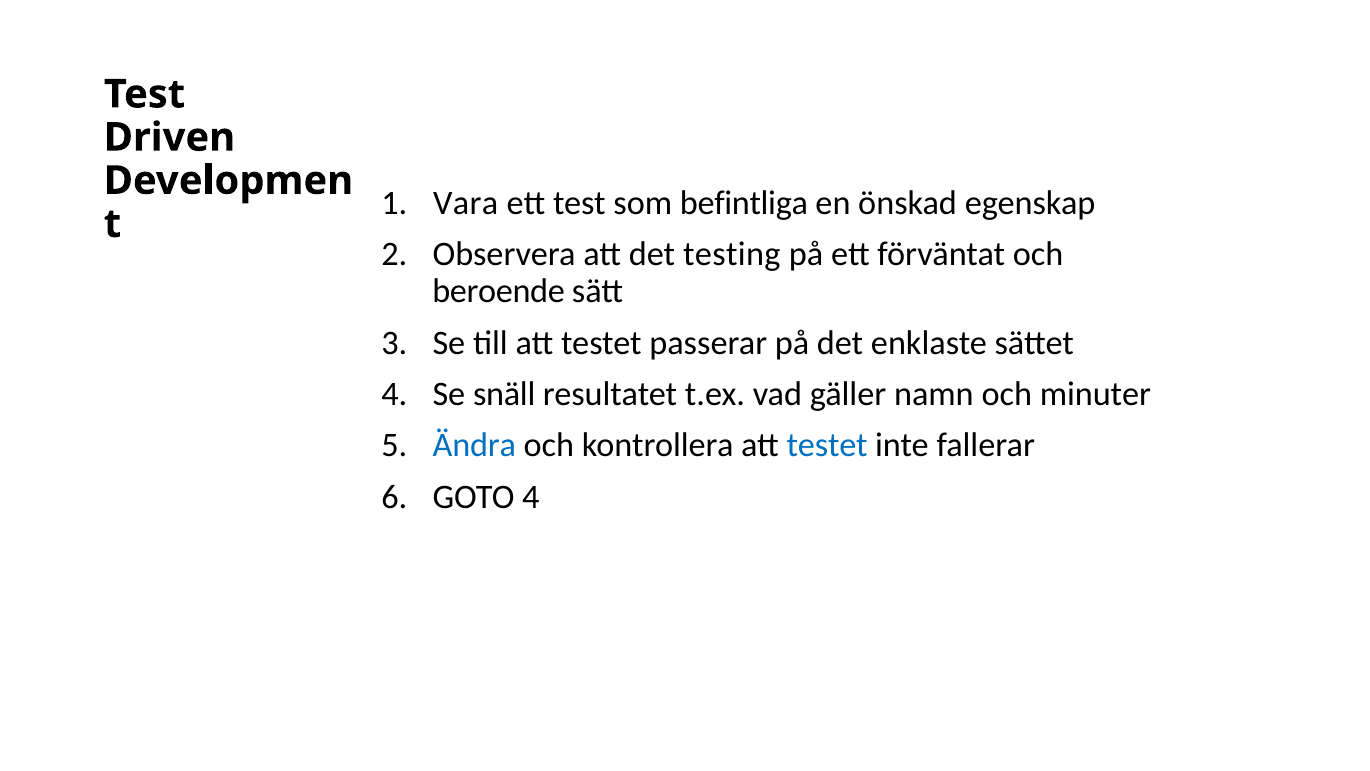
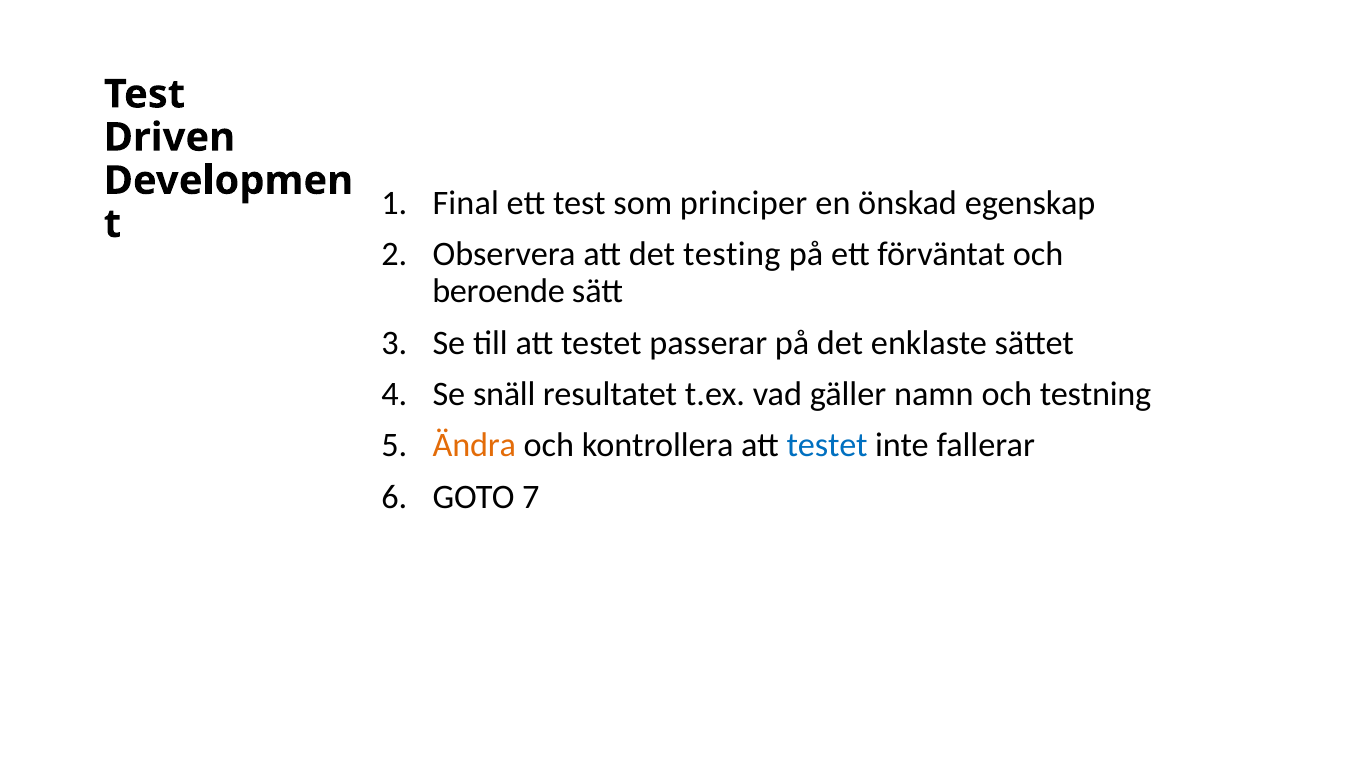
Vara: Vara -> Final
befintliga: befintliga -> principer
minuter: minuter -> testning
Ändra colour: blue -> orange
GOTO 4: 4 -> 7
